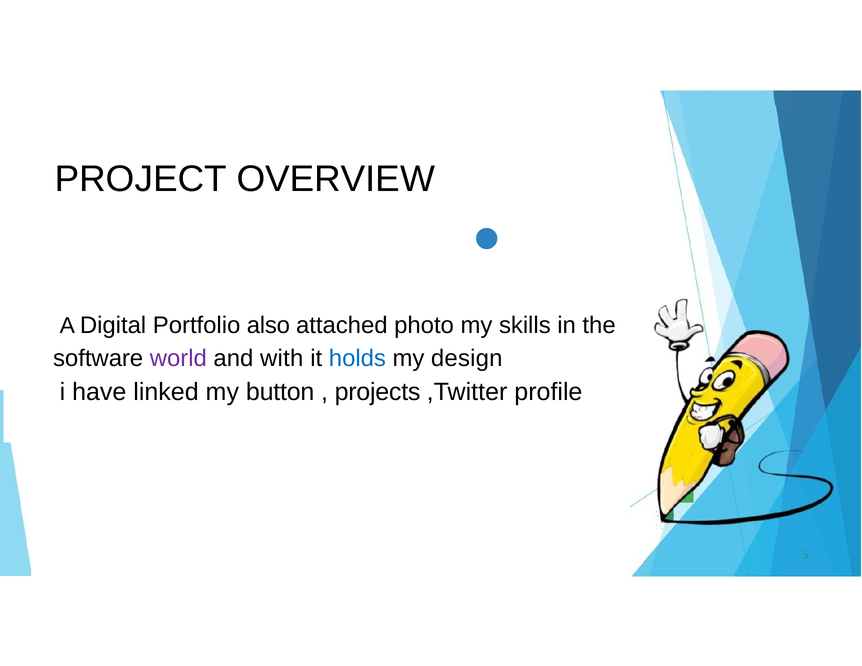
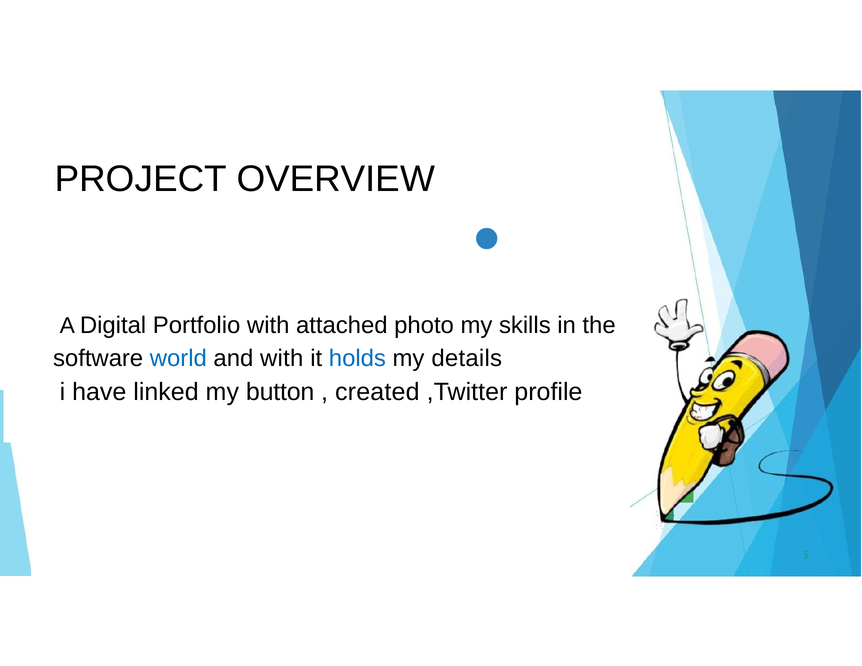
Portfolio also: also -> with
world colour: purple -> blue
design: design -> details
projects: projects -> created
